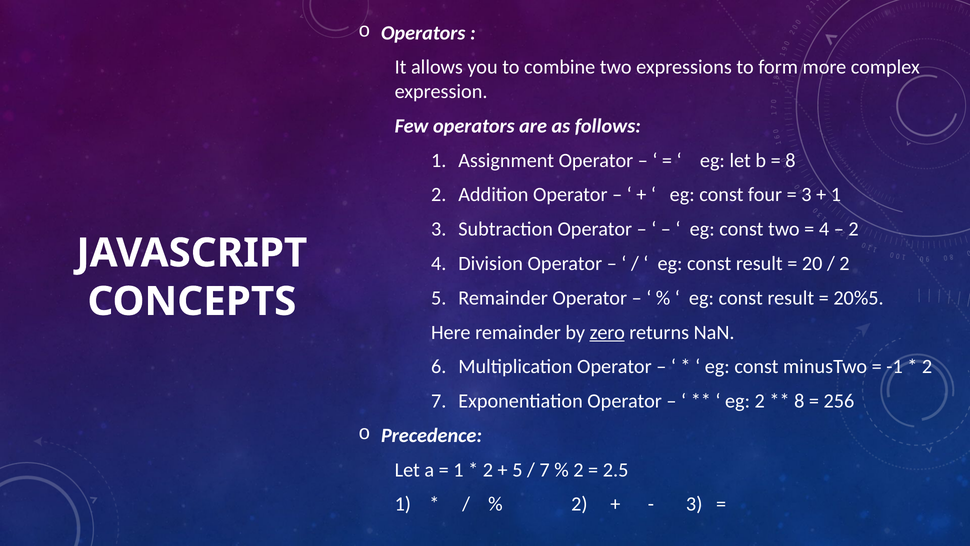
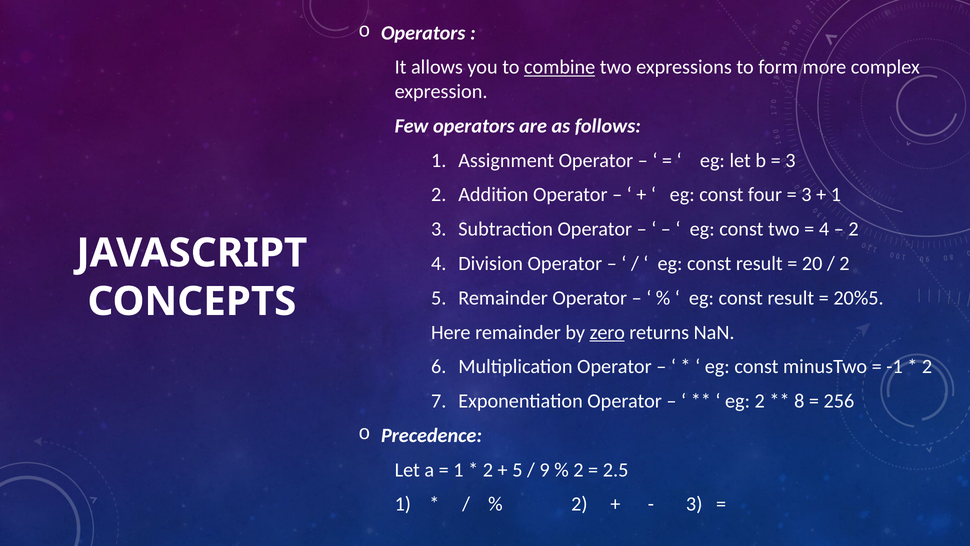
combine underline: none -> present
8 at (790, 160): 8 -> 3
7 at (545, 470): 7 -> 9
